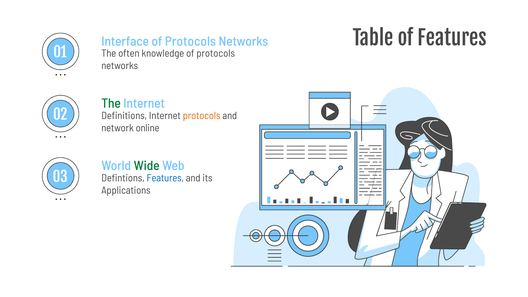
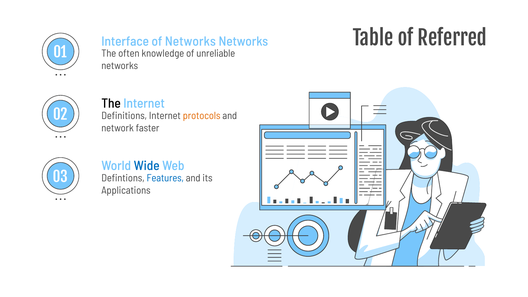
of Features: Features -> Referred
Protocols at (190, 41): Protocols -> Networks
knowledge of protocols: protocols -> unreliable
The at (111, 104) colour: green -> black
online: online -> faster
Wide colour: green -> blue
